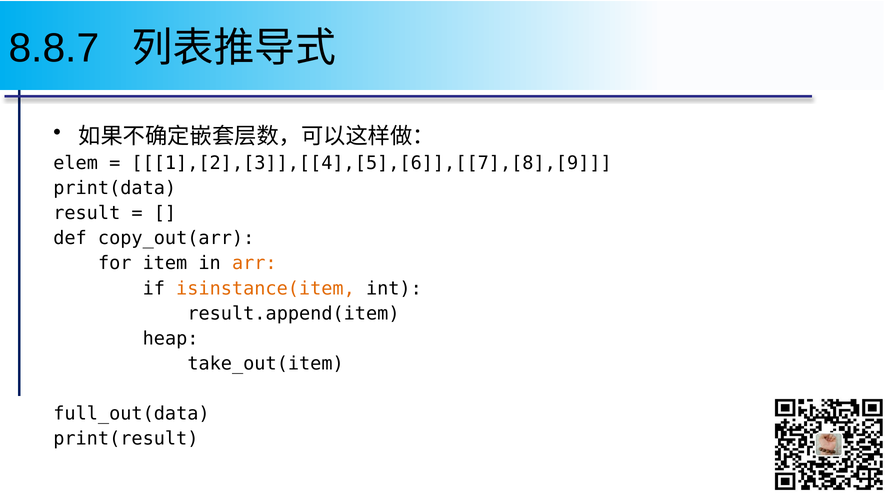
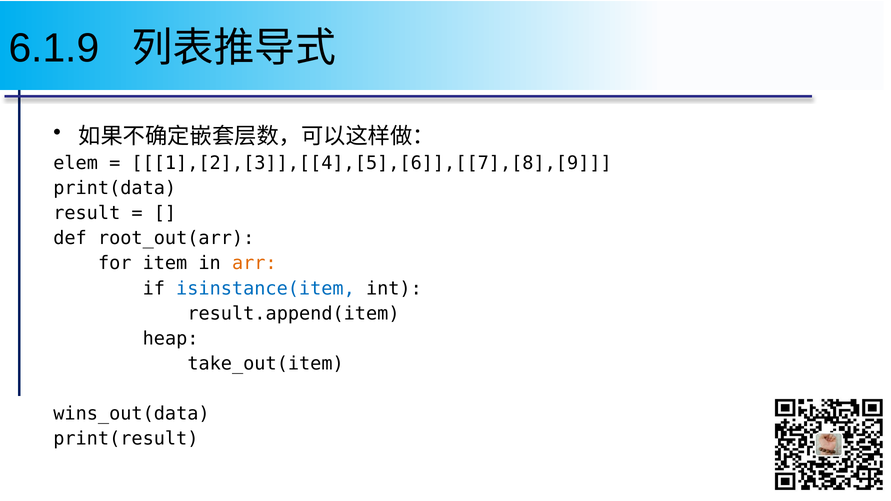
8.8.7: 8.8.7 -> 6.1.9
copy_out(arr: copy_out(arr -> root_out(arr
isinstance(item colour: orange -> blue
full_out(data: full_out(data -> wins_out(data
